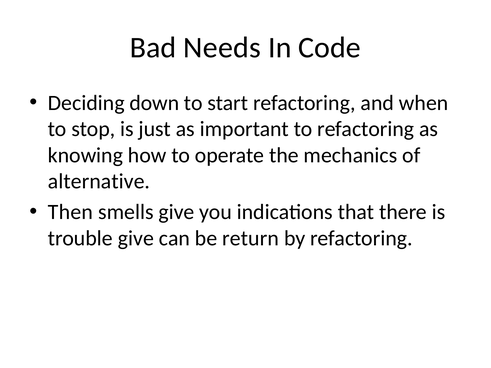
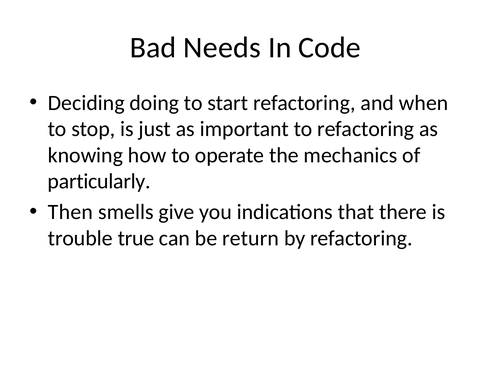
down: down -> doing
alternative: alternative -> particularly
trouble give: give -> true
